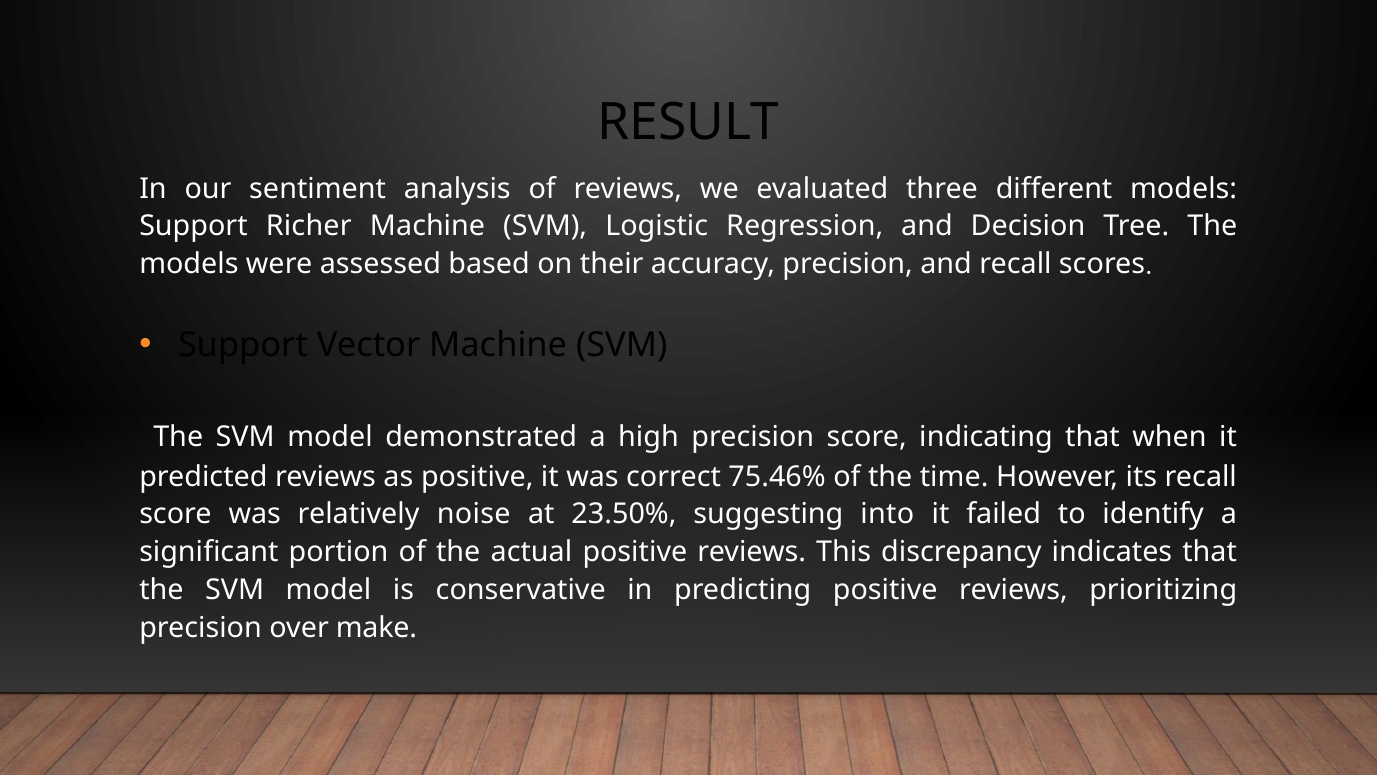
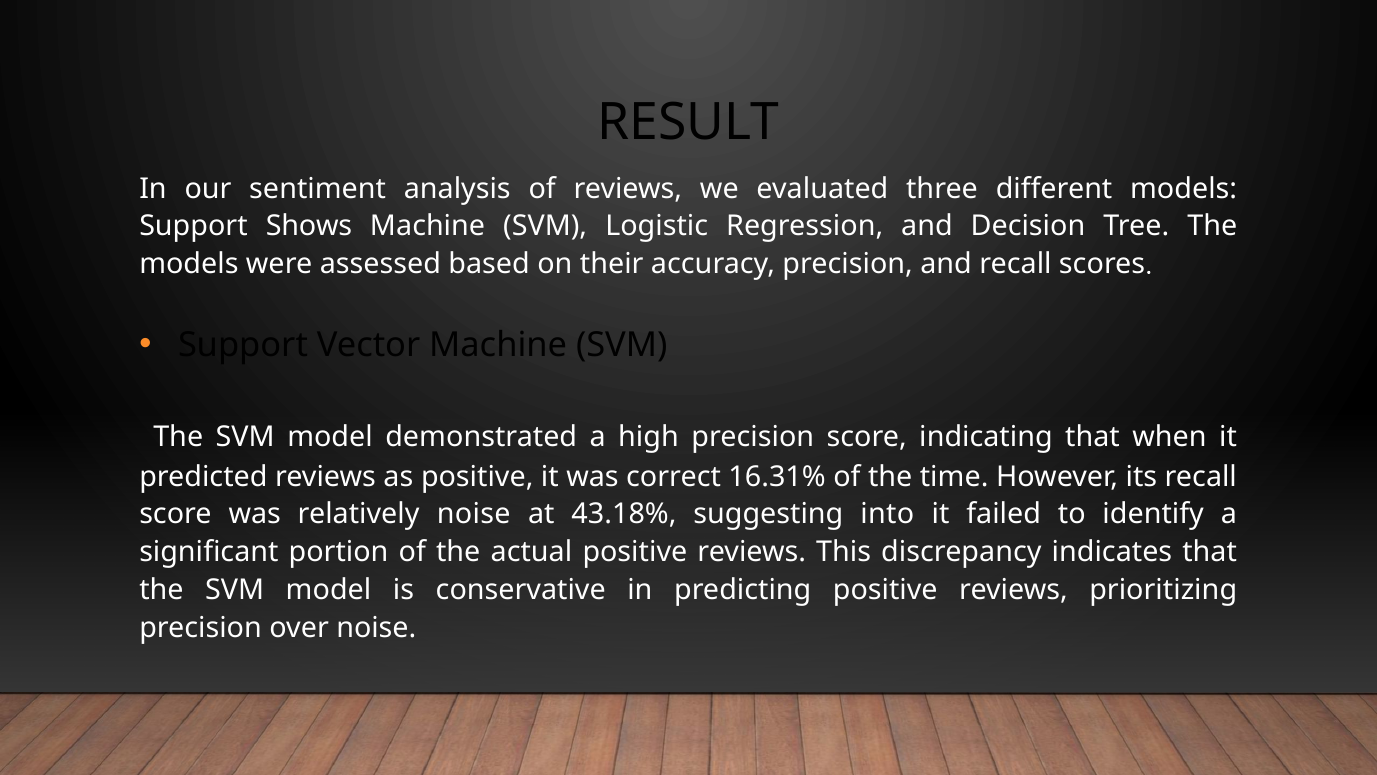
Richer: Richer -> Shows
75.46%: 75.46% -> 16.31%
23.50%: 23.50% -> 43.18%
over make: make -> noise
